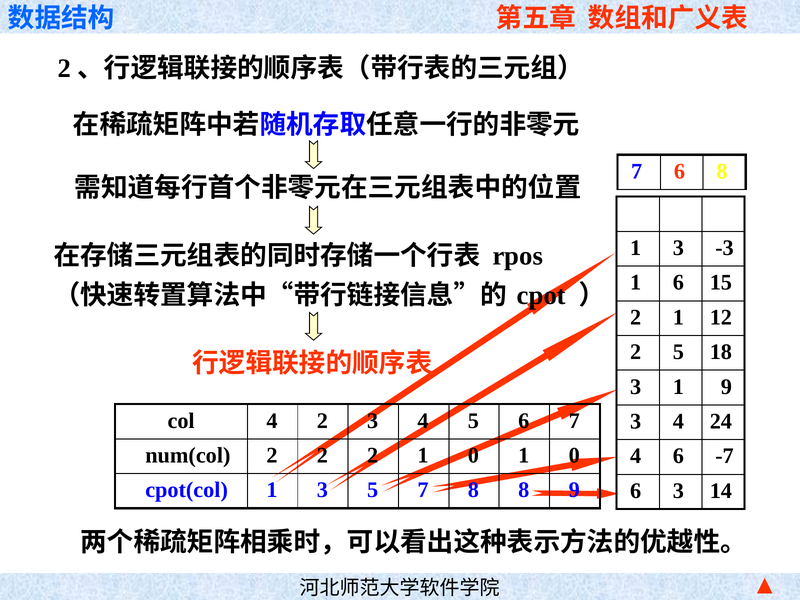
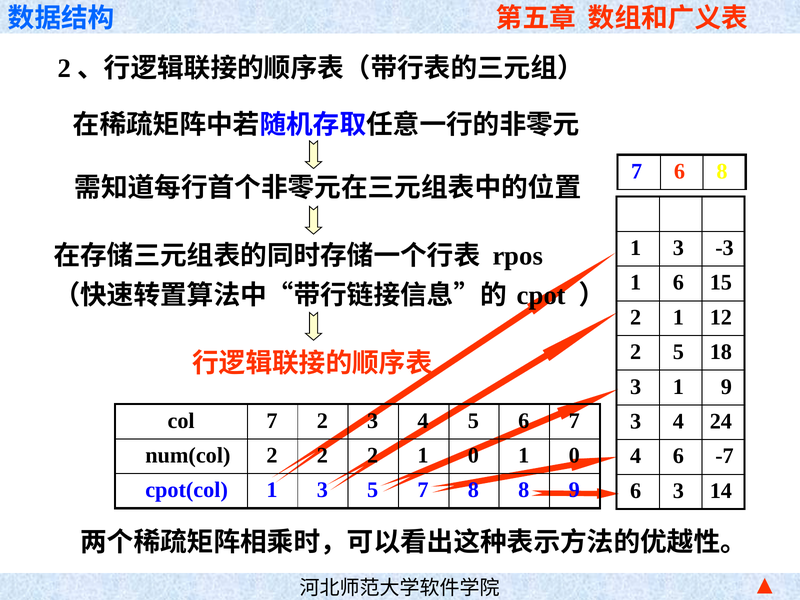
col 4: 4 -> 7
